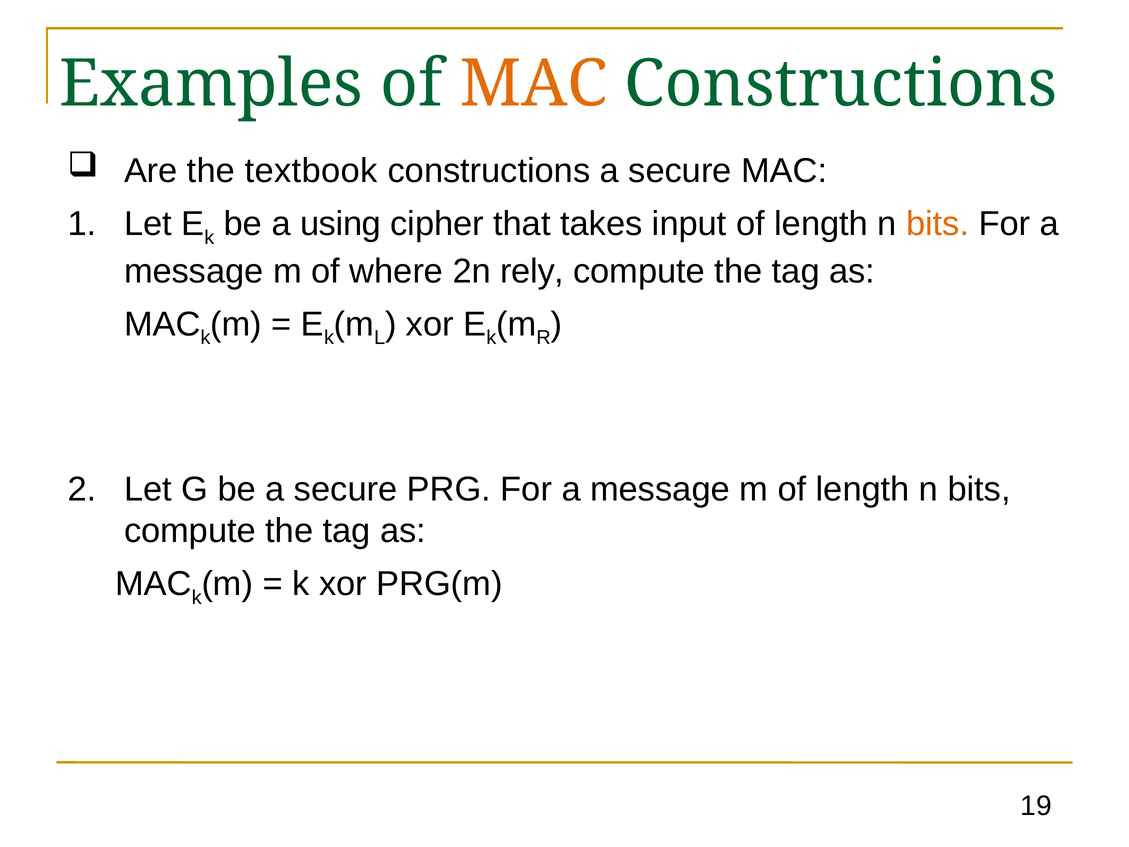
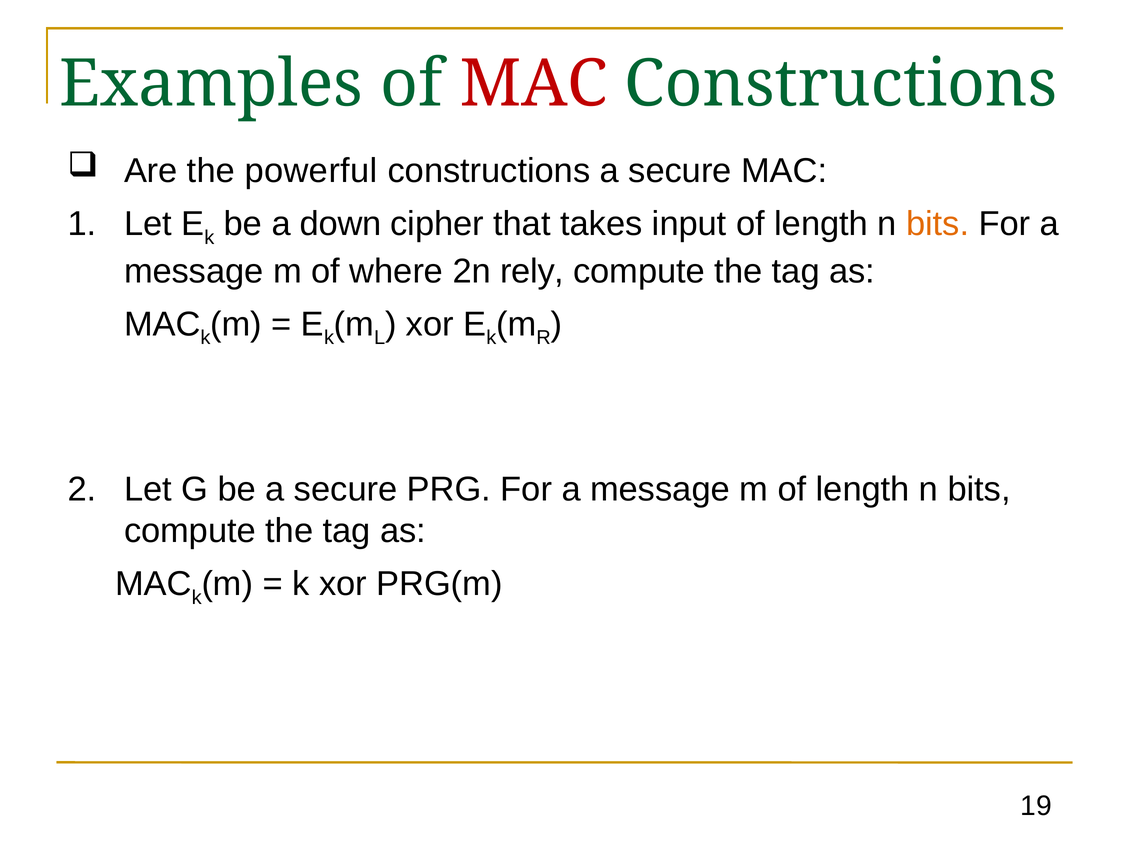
MAC at (534, 84) colour: orange -> red
textbook: textbook -> powerful
using: using -> down
